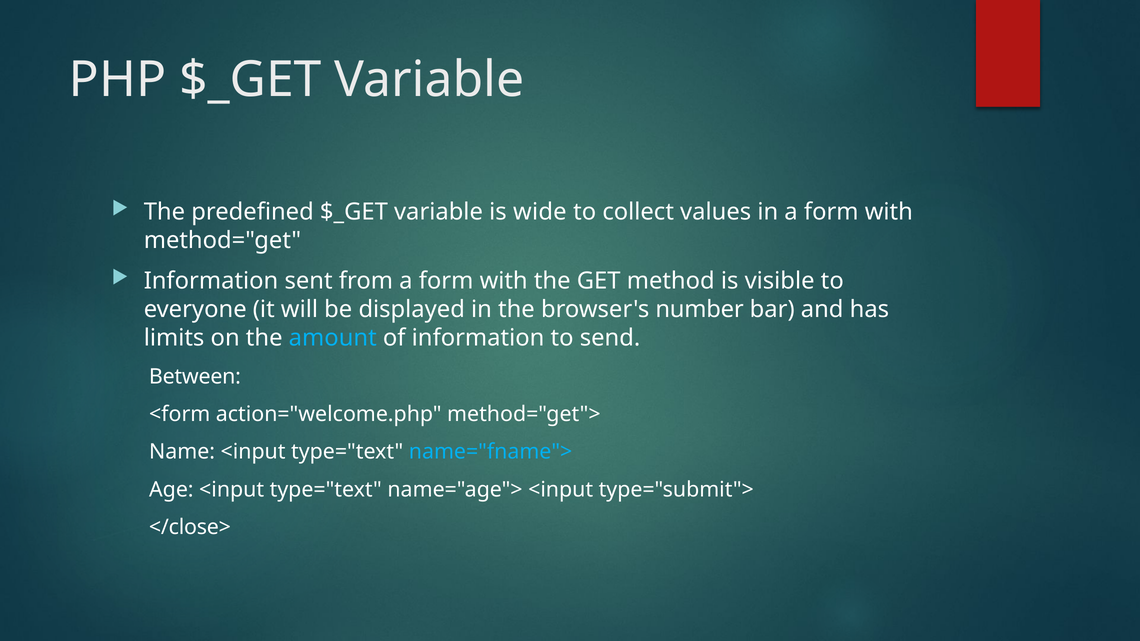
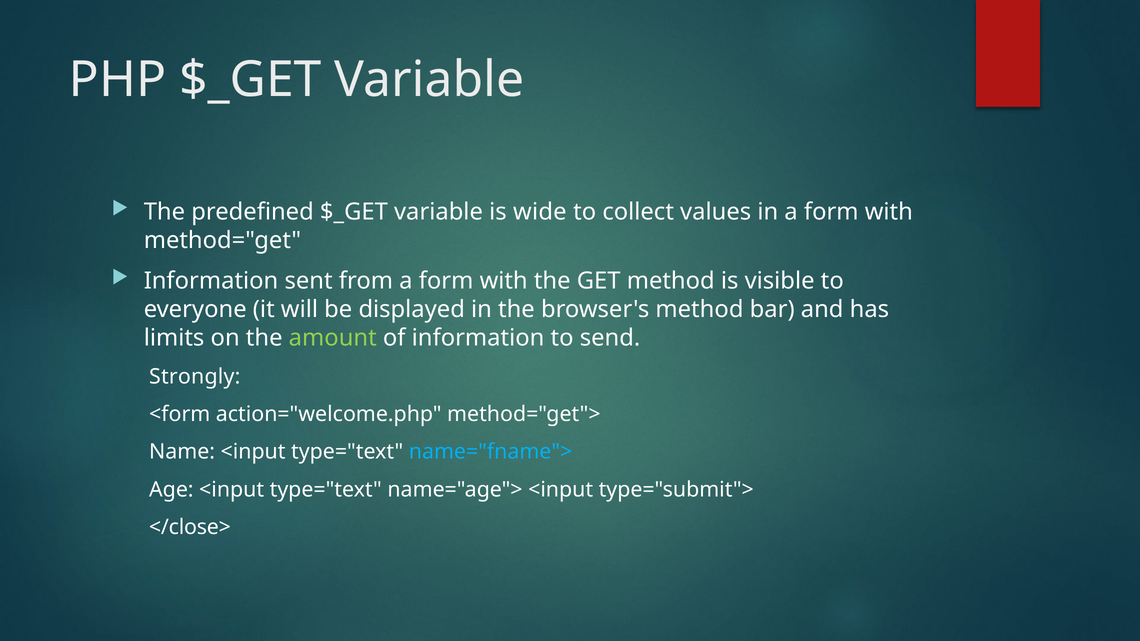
browser's number: number -> method
amount colour: light blue -> light green
Between: Between -> Strongly
